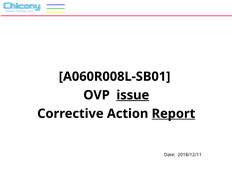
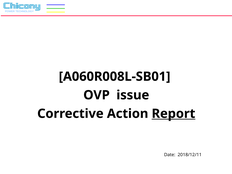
issue underline: present -> none
